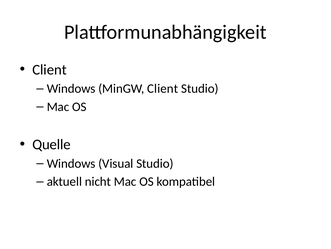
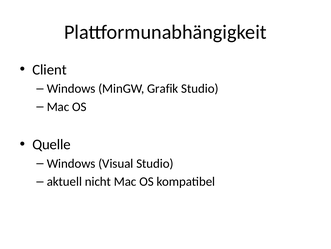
MinGW Client: Client -> Grafik
